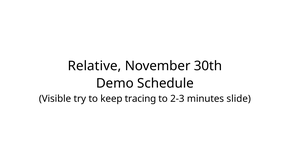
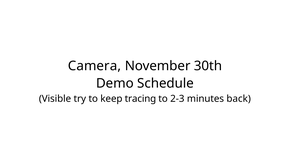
Relative: Relative -> Camera
slide: slide -> back
